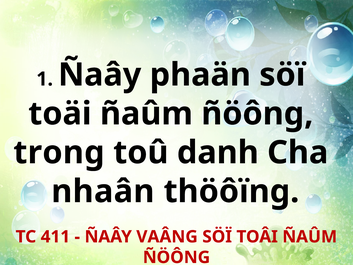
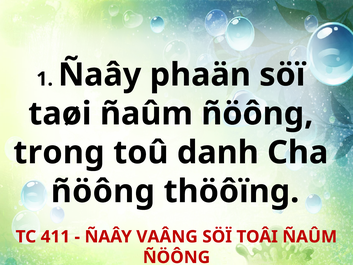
toäi: toäi -> taøi
nhaân at (103, 191): nhaân -> ñöông
